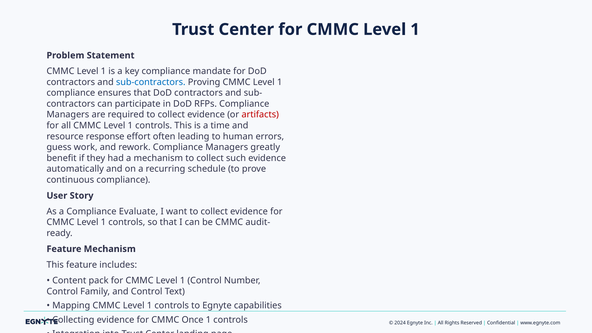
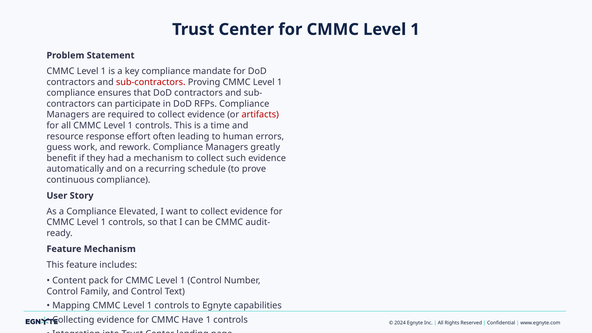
sub-contractors colour: blue -> red
Evaluate: Evaluate -> Elevated
Once: Once -> Have
